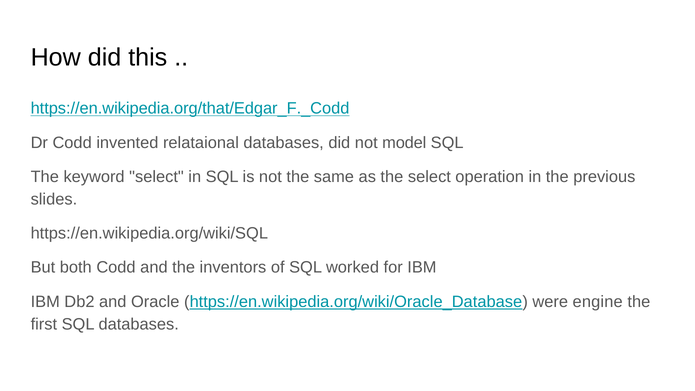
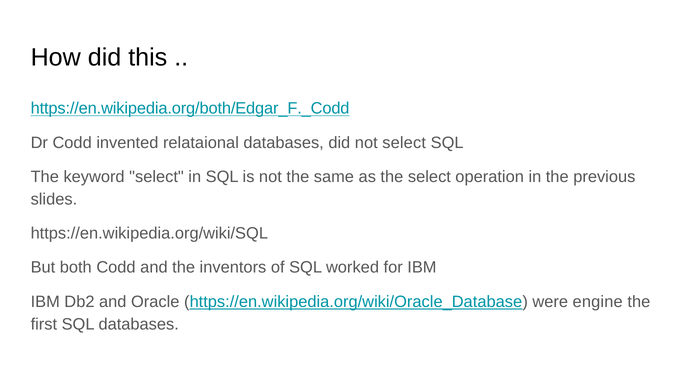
https://en.wikipedia.org/that/Edgar_F._Codd: https://en.wikipedia.org/that/Edgar_F._Codd -> https://en.wikipedia.org/both/Edgar_F._Codd
not model: model -> select
